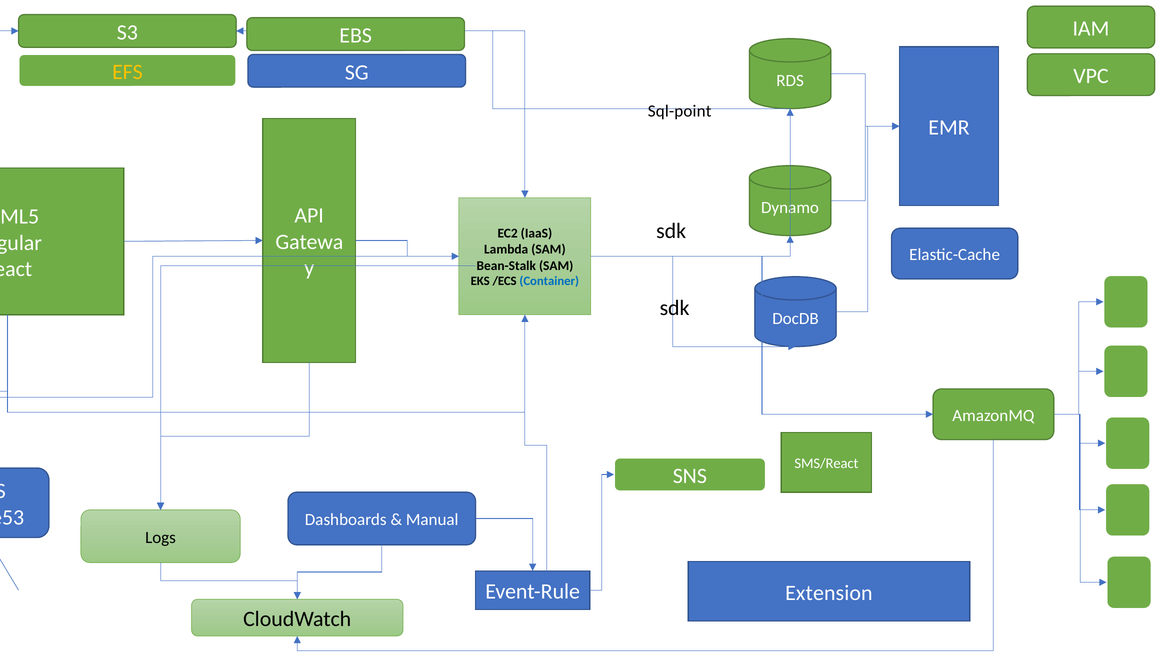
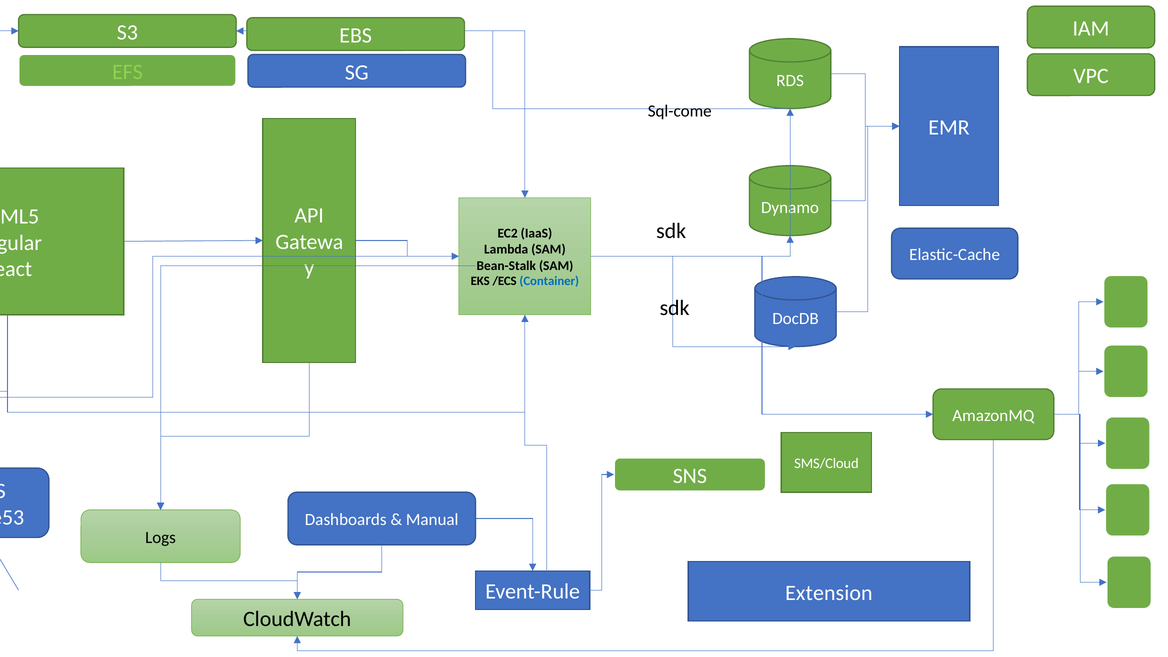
EFS colour: yellow -> light green
Sql-point: Sql-point -> Sql-come
SMS/React: SMS/React -> SMS/Cloud
